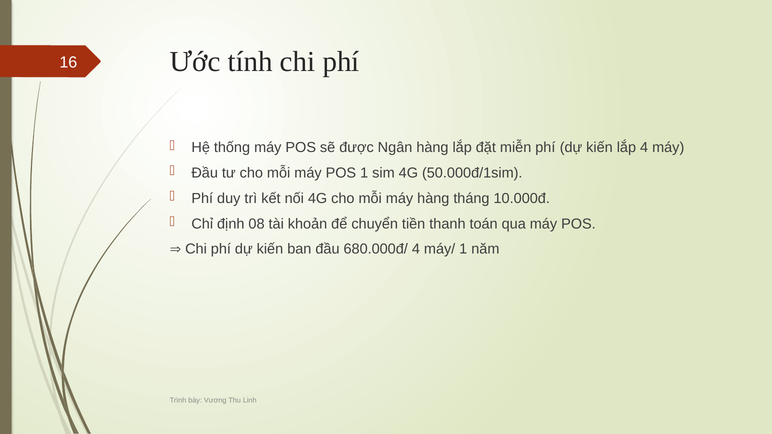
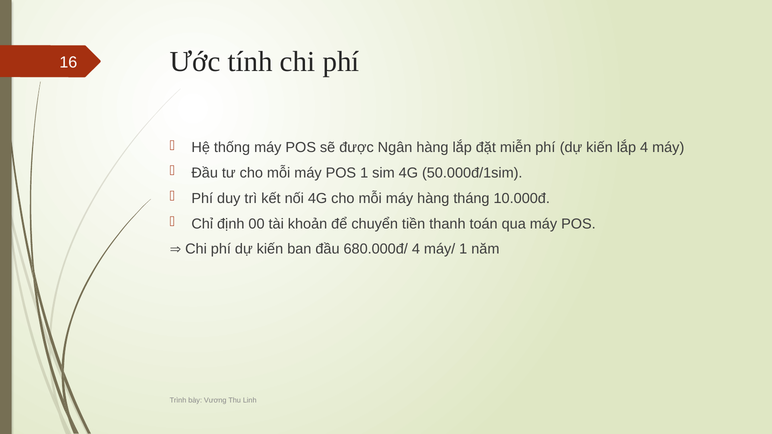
08: 08 -> 00
